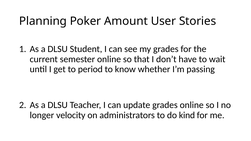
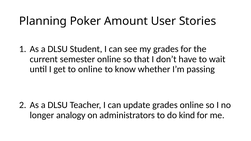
to period: period -> online
velocity: velocity -> analogy
